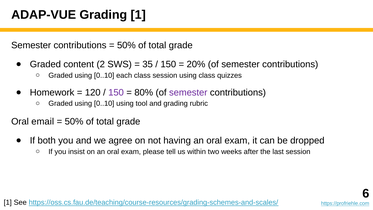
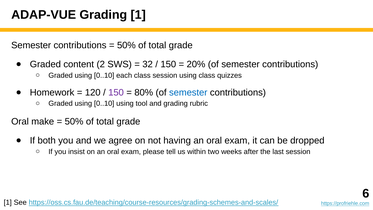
35: 35 -> 32
semester at (188, 92) colour: purple -> blue
email: email -> make
